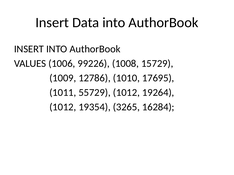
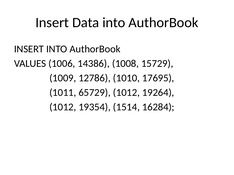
99226: 99226 -> 14386
55729: 55729 -> 65729
3265: 3265 -> 1514
